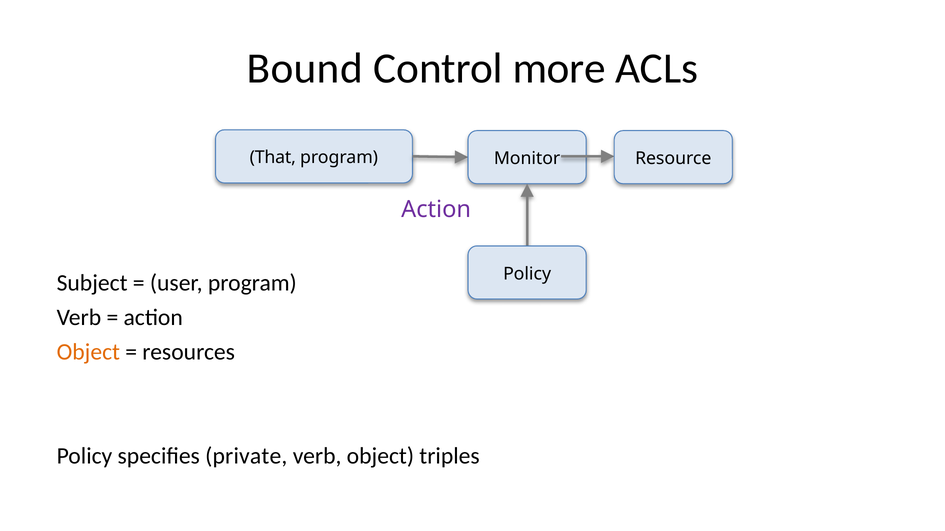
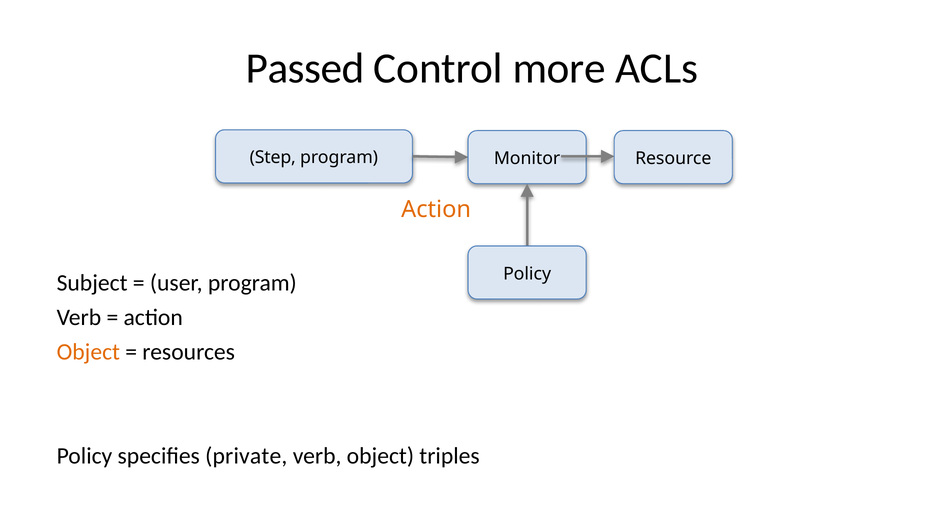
Bound: Bound -> Passed
That: That -> Step
Action at (436, 209) colour: purple -> orange
